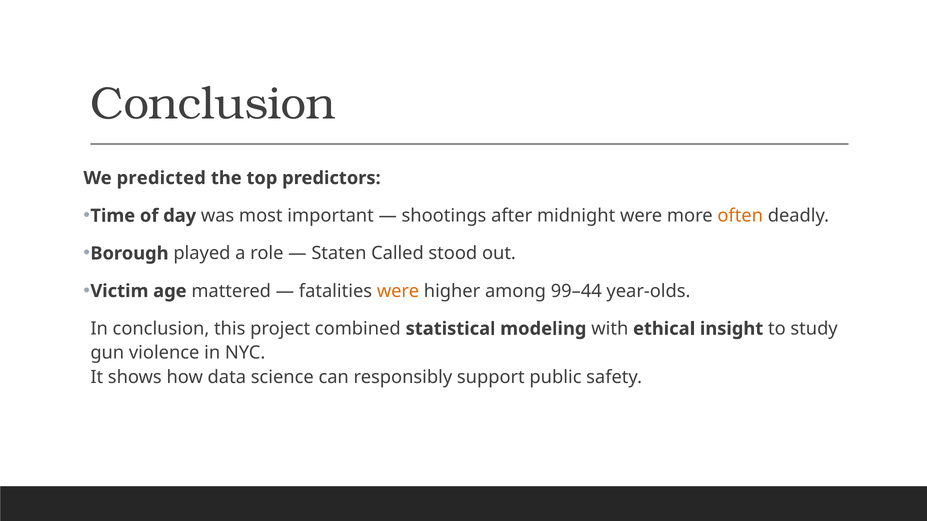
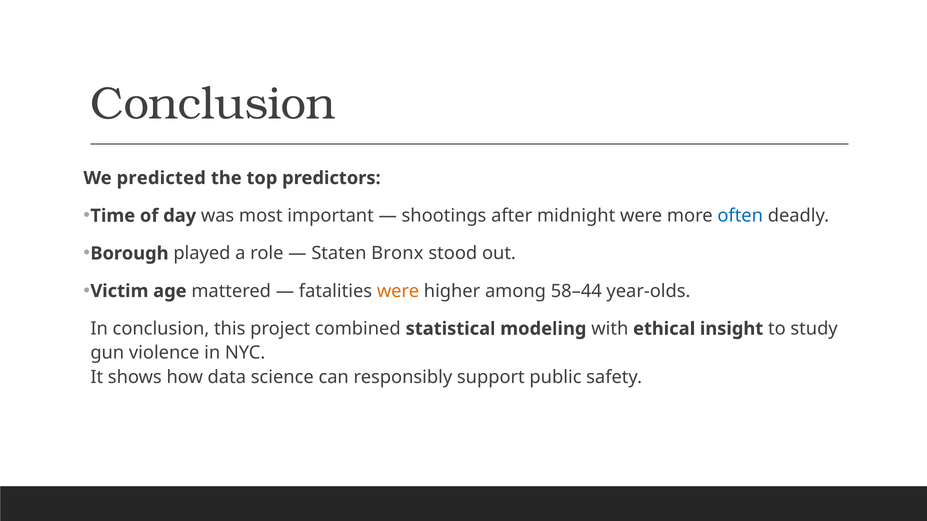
often colour: orange -> blue
Called: Called -> Bronx
99–44: 99–44 -> 58–44
